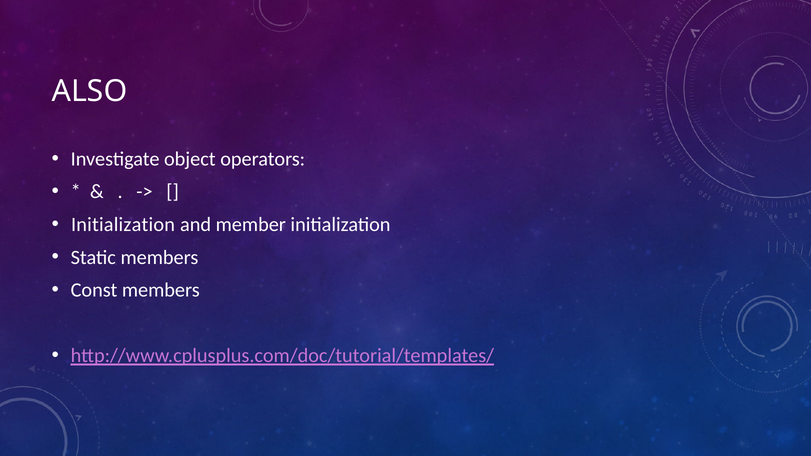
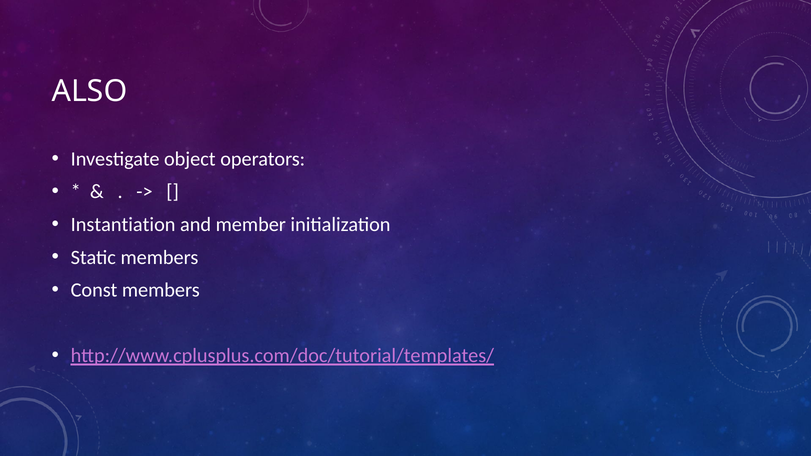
Initialization at (123, 225): Initialization -> Instantiation
